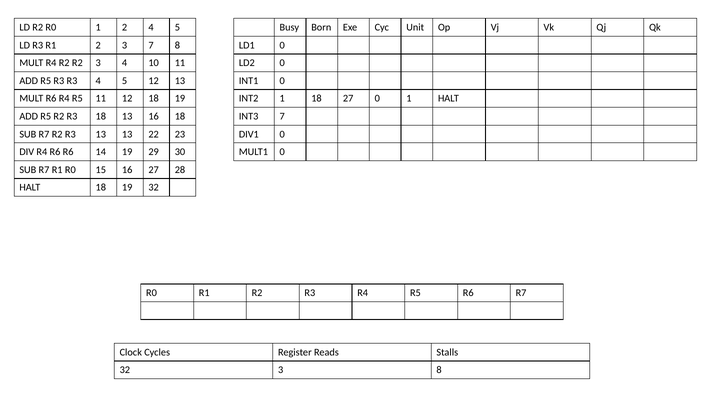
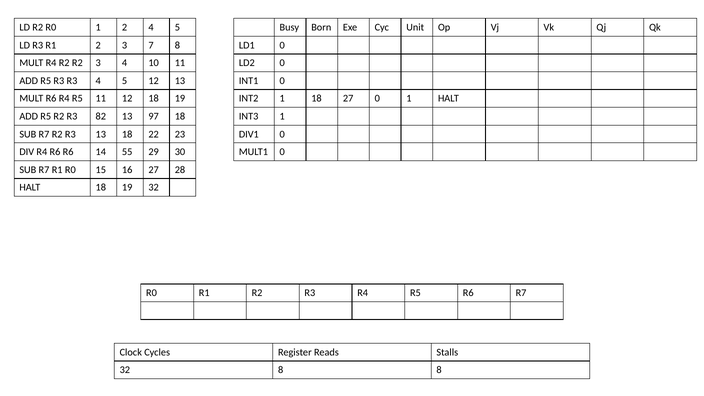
R3 18: 18 -> 82
13 16: 16 -> 97
INT3 7: 7 -> 1
13 13: 13 -> 18
14 19: 19 -> 55
32 3: 3 -> 8
